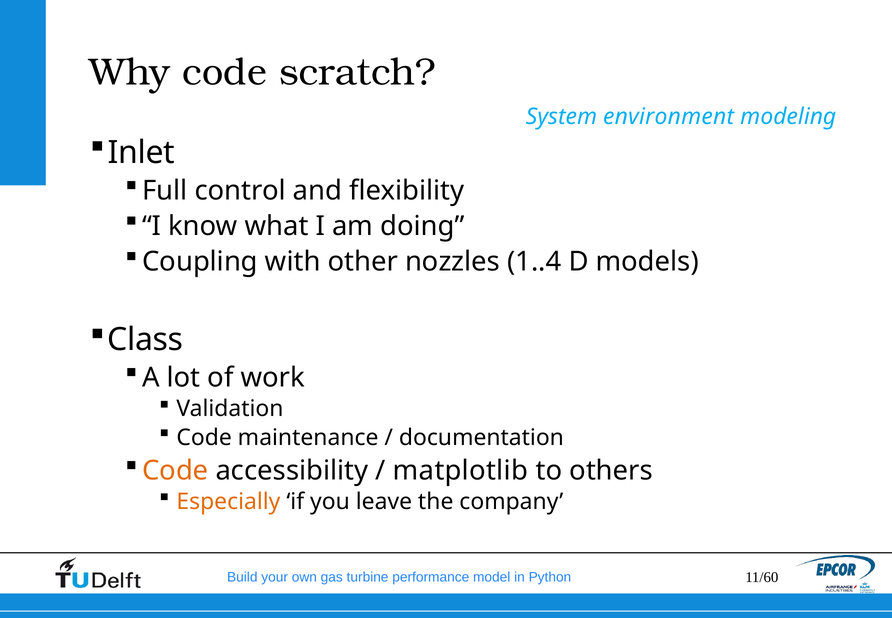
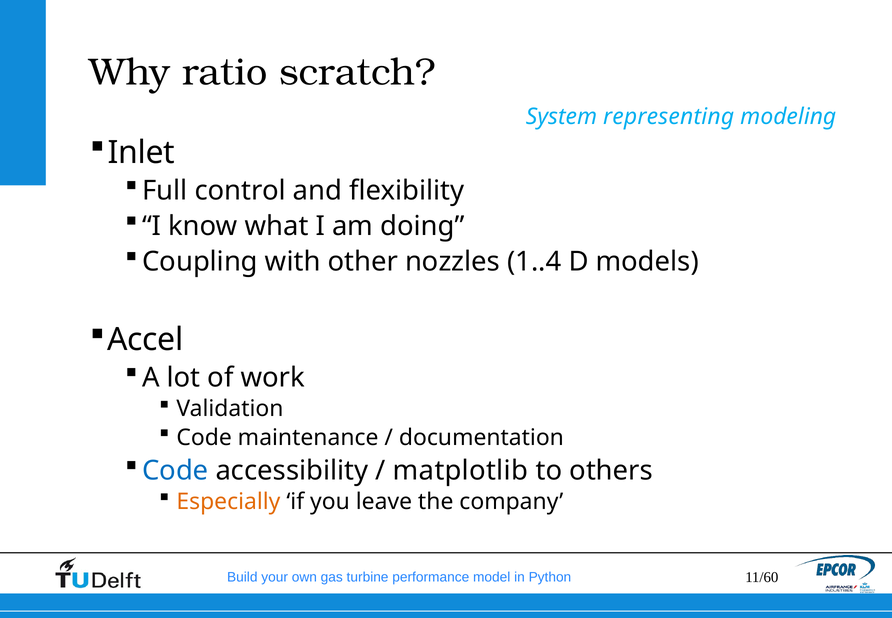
Why code: code -> ratio
environment: environment -> representing
Class: Class -> Accel
Code at (175, 470) colour: orange -> blue
